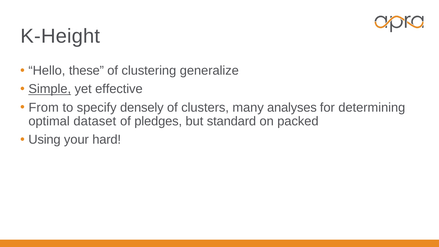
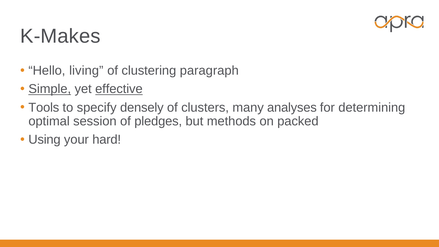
K-Height: K-Height -> K-Makes
these: these -> living
generalize: generalize -> paragraph
effective underline: none -> present
From: From -> Tools
dataset: dataset -> session
standard: standard -> methods
